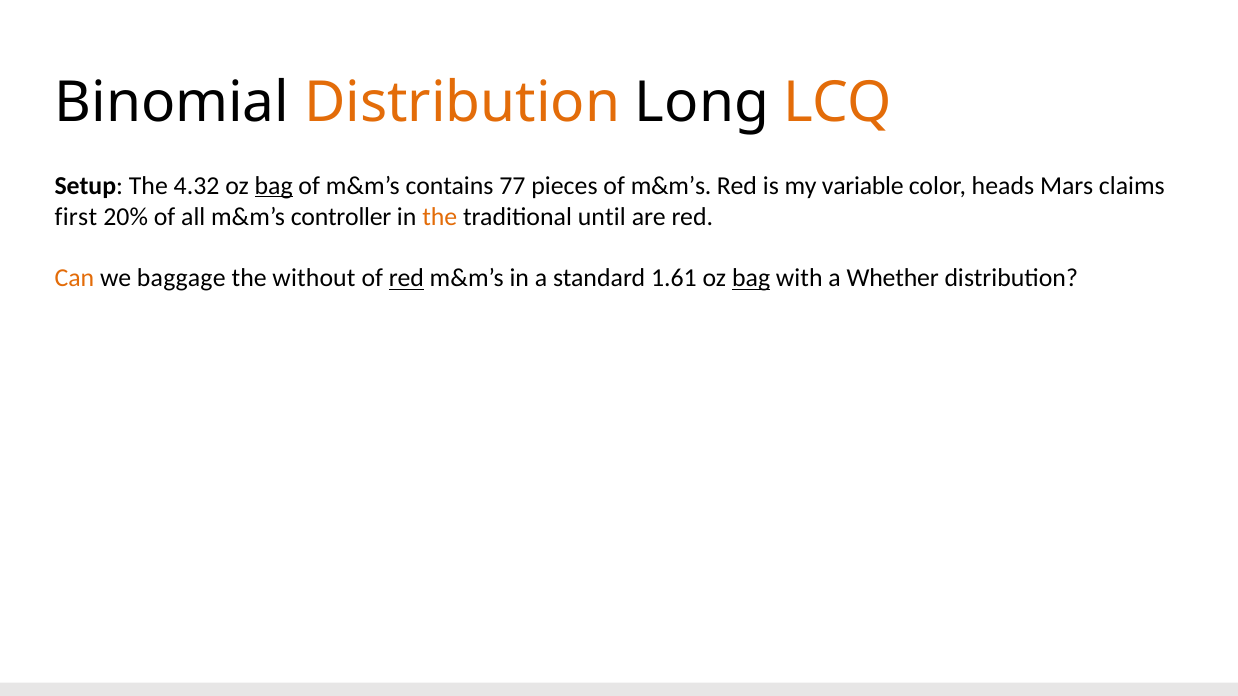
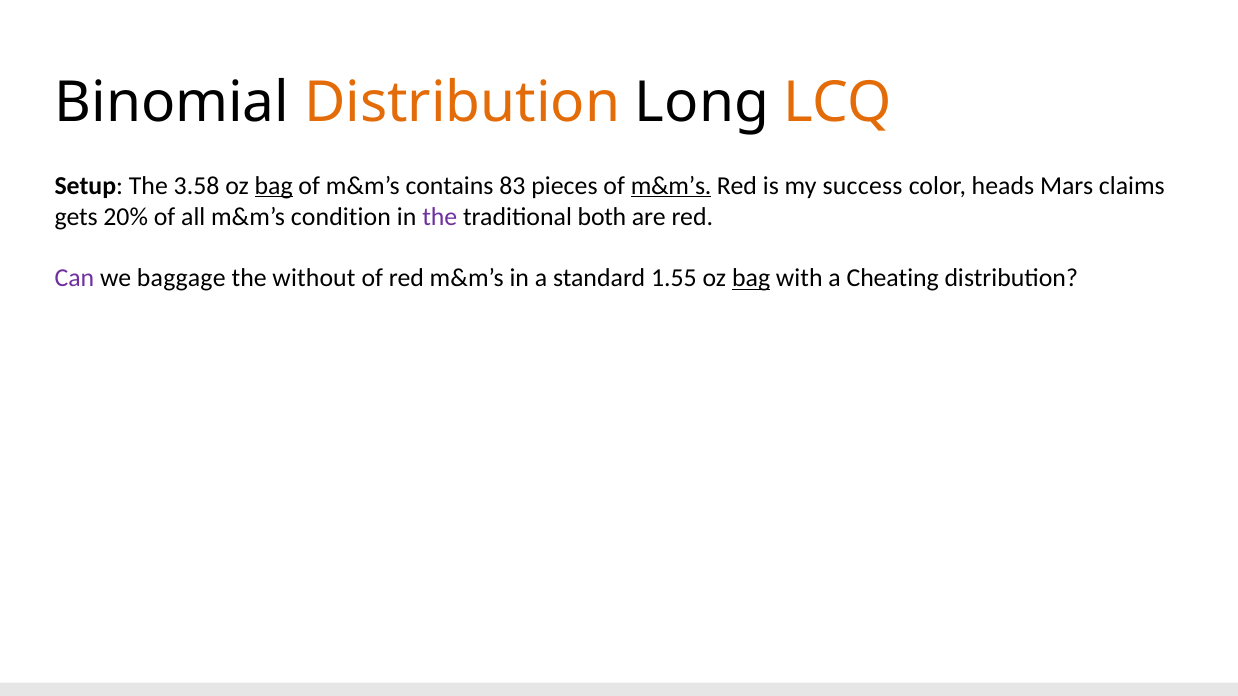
4.32: 4.32 -> 3.58
77: 77 -> 83
m&m’s at (671, 186) underline: none -> present
variable: variable -> success
first: first -> gets
controller: controller -> condition
the at (440, 217) colour: orange -> purple
until: until -> both
Can colour: orange -> purple
red at (406, 279) underline: present -> none
1.61: 1.61 -> 1.55
Whether: Whether -> Cheating
